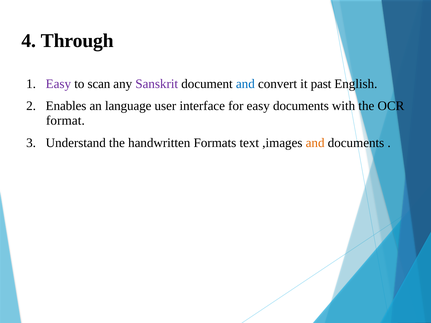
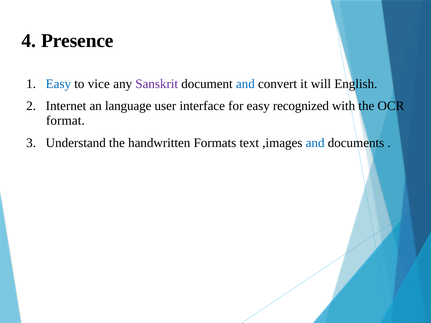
Through: Through -> Presence
Easy at (58, 84) colour: purple -> blue
scan: scan -> vice
past: past -> will
Enables: Enables -> Internet
easy documents: documents -> recognized
and at (315, 143) colour: orange -> blue
